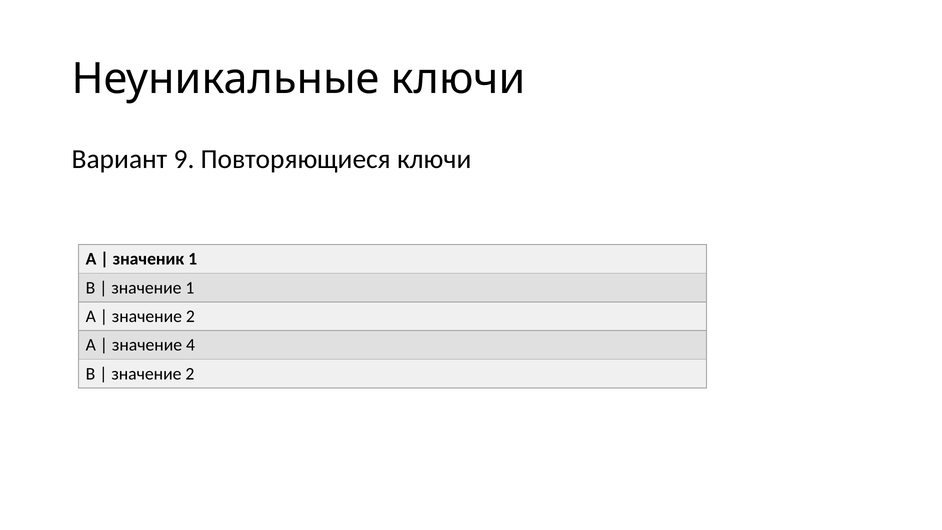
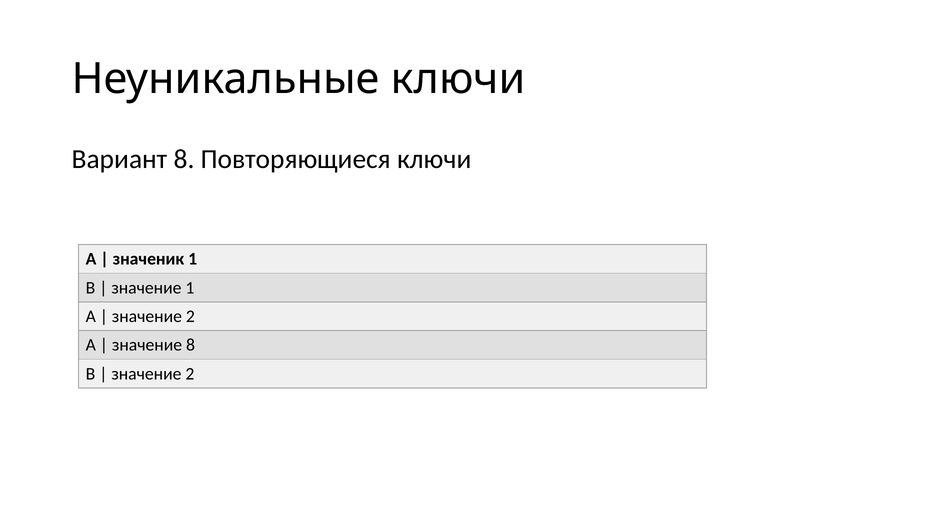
Вариант 9: 9 -> 8
значение 4: 4 -> 8
